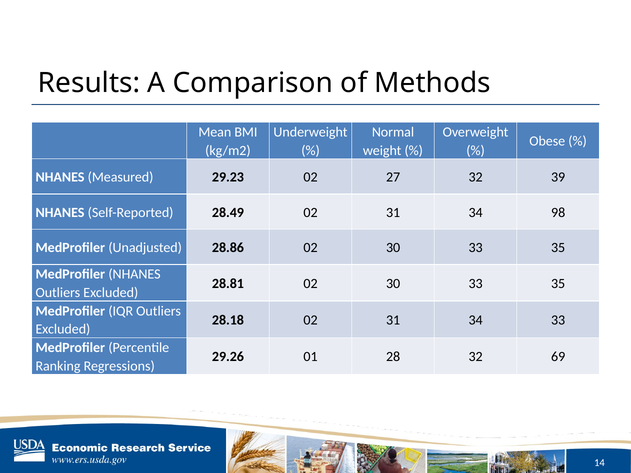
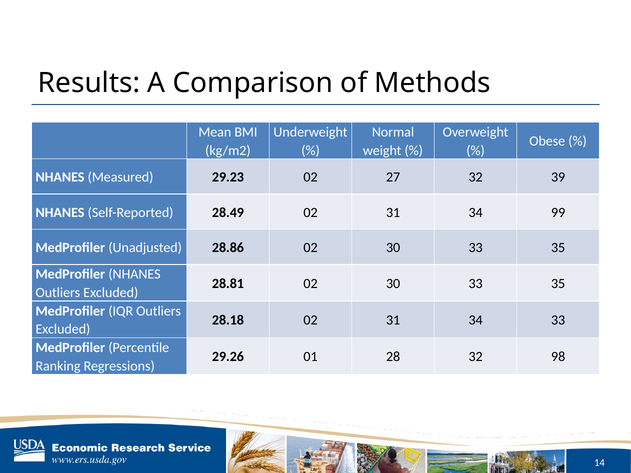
98: 98 -> 99
69: 69 -> 98
